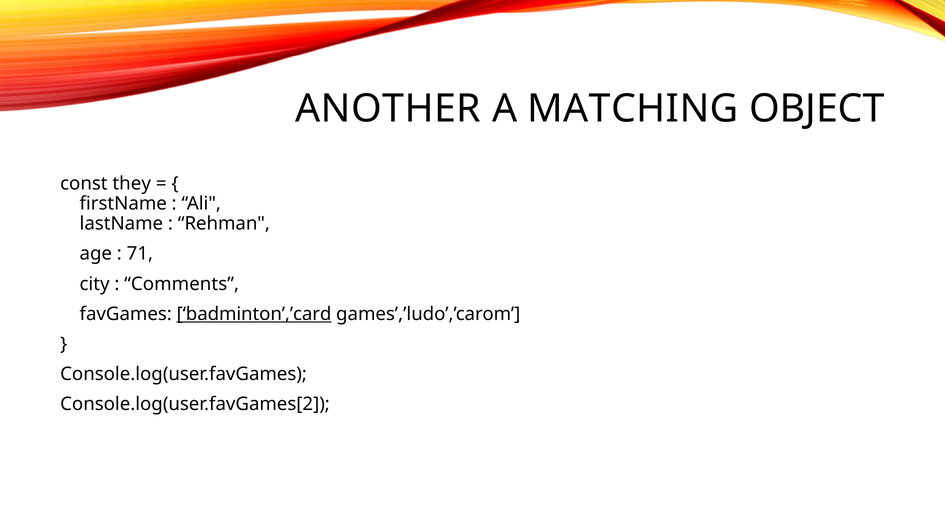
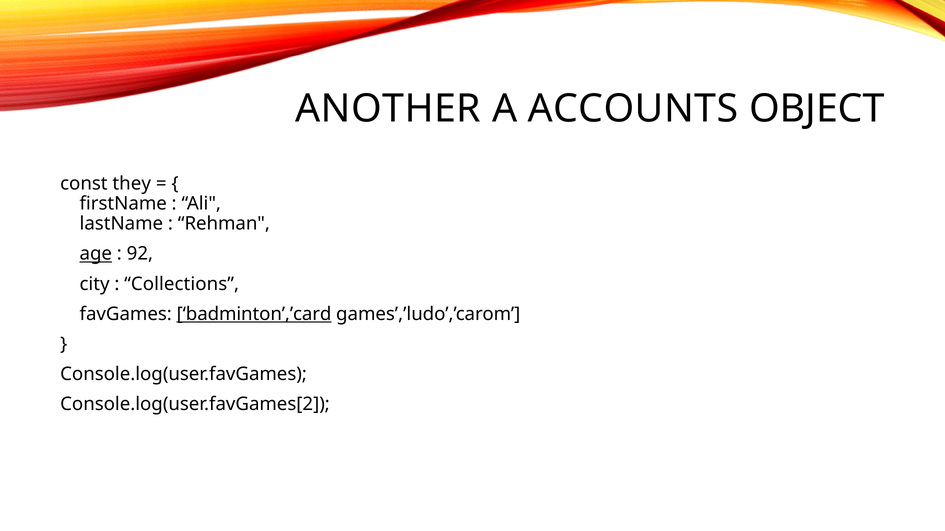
MATCHING: MATCHING -> ACCOUNTS
age underline: none -> present
71: 71 -> 92
Comments: Comments -> Collections
